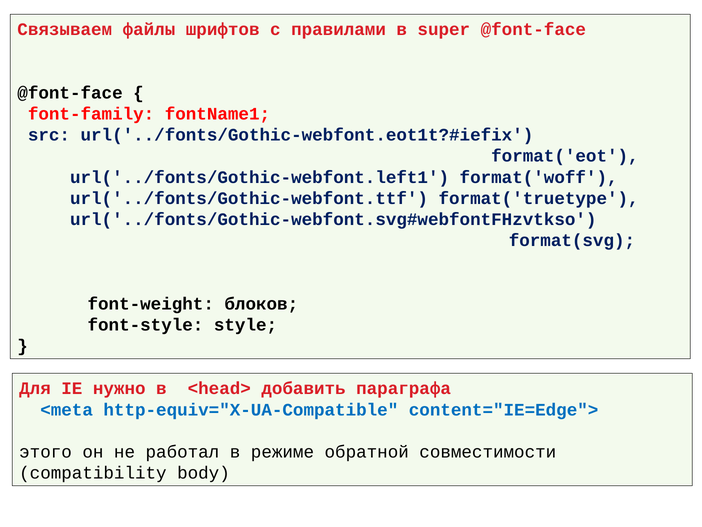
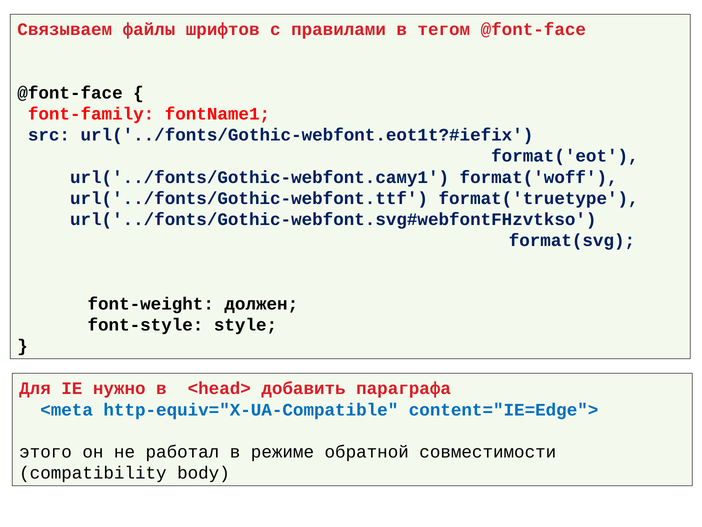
super: super -> тегом
url('../fonts/Gothic-webfont.left1: url('../fonts/Gothic-webfont.left1 -> url('../fonts/Gothic-webfont.саму1
блоков: блоков -> должен
